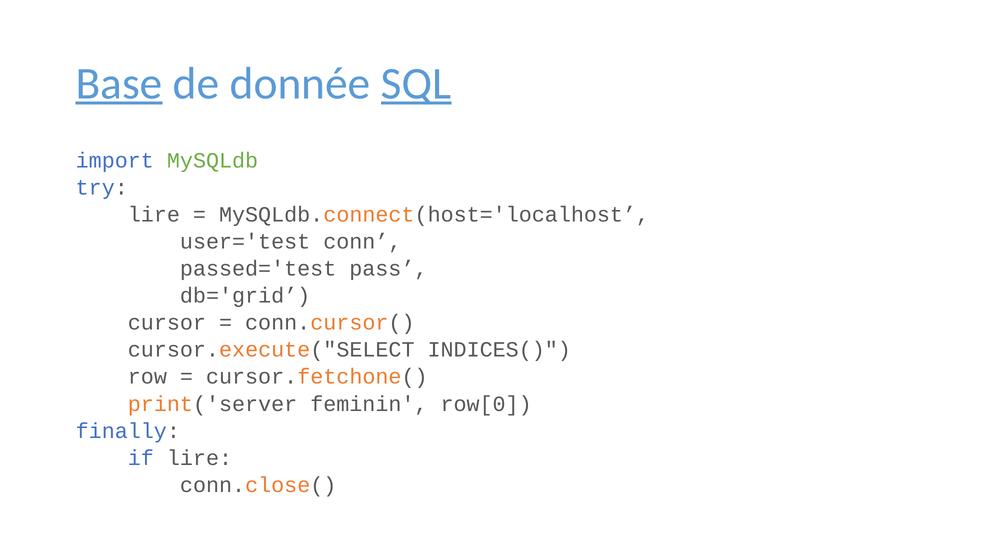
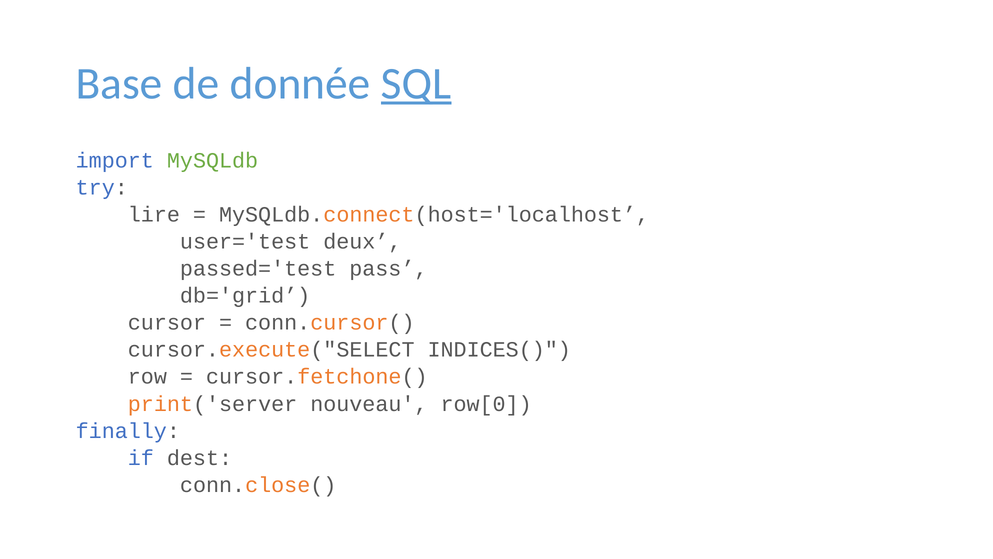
Base underline: present -> none
conn: conn -> deux
feminin: feminin -> nouveau
if lire: lire -> dest
